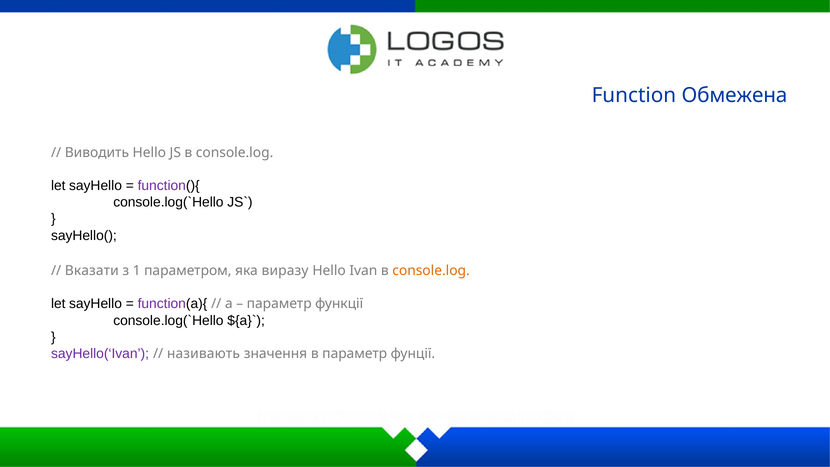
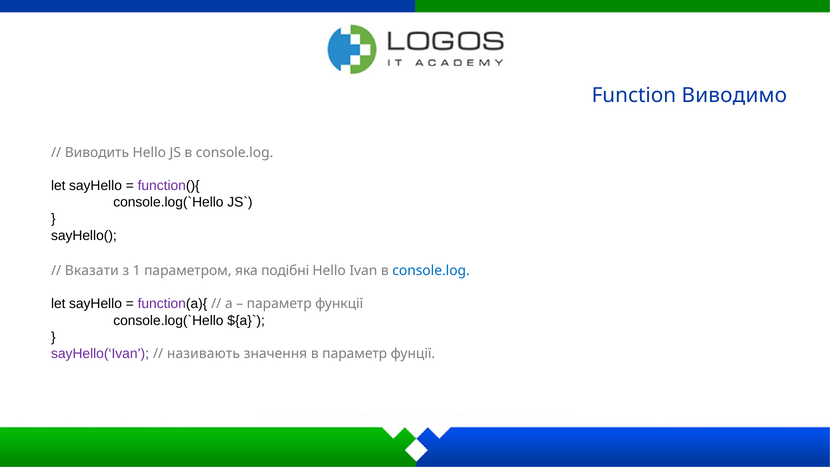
Обмежена: Обмежена -> Виводимо
виразу: виразу -> подібні
console.log at (431, 271) colour: orange -> blue
